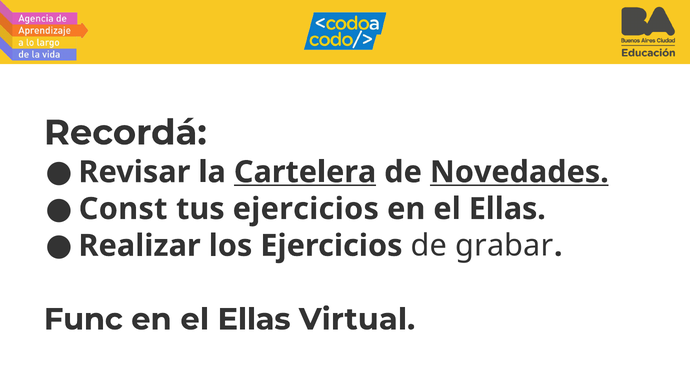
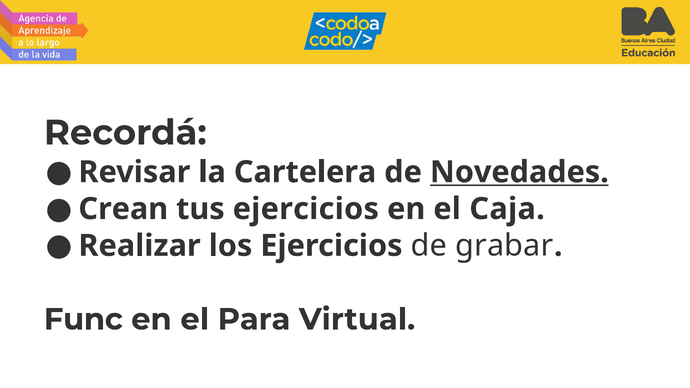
Cartelera underline: present -> none
Const: Const -> Crean
Ellas at (507, 209): Ellas -> Caja
Ellas at (254, 320): Ellas -> Para
